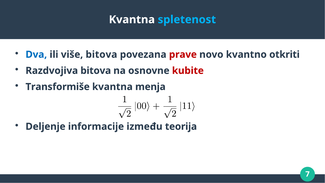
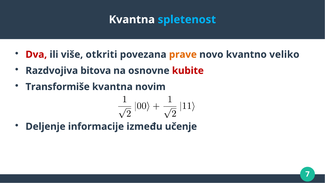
Dva colour: blue -> red
više bitova: bitova -> otkriti
prave colour: red -> orange
otkriti: otkriti -> veliko
menja: menja -> novim
teorija: teorija -> učenje
